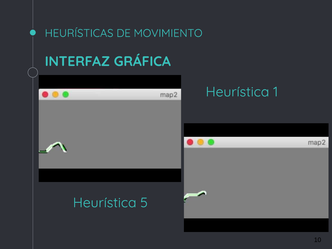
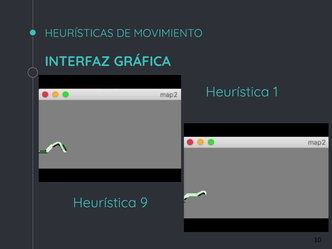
5: 5 -> 9
